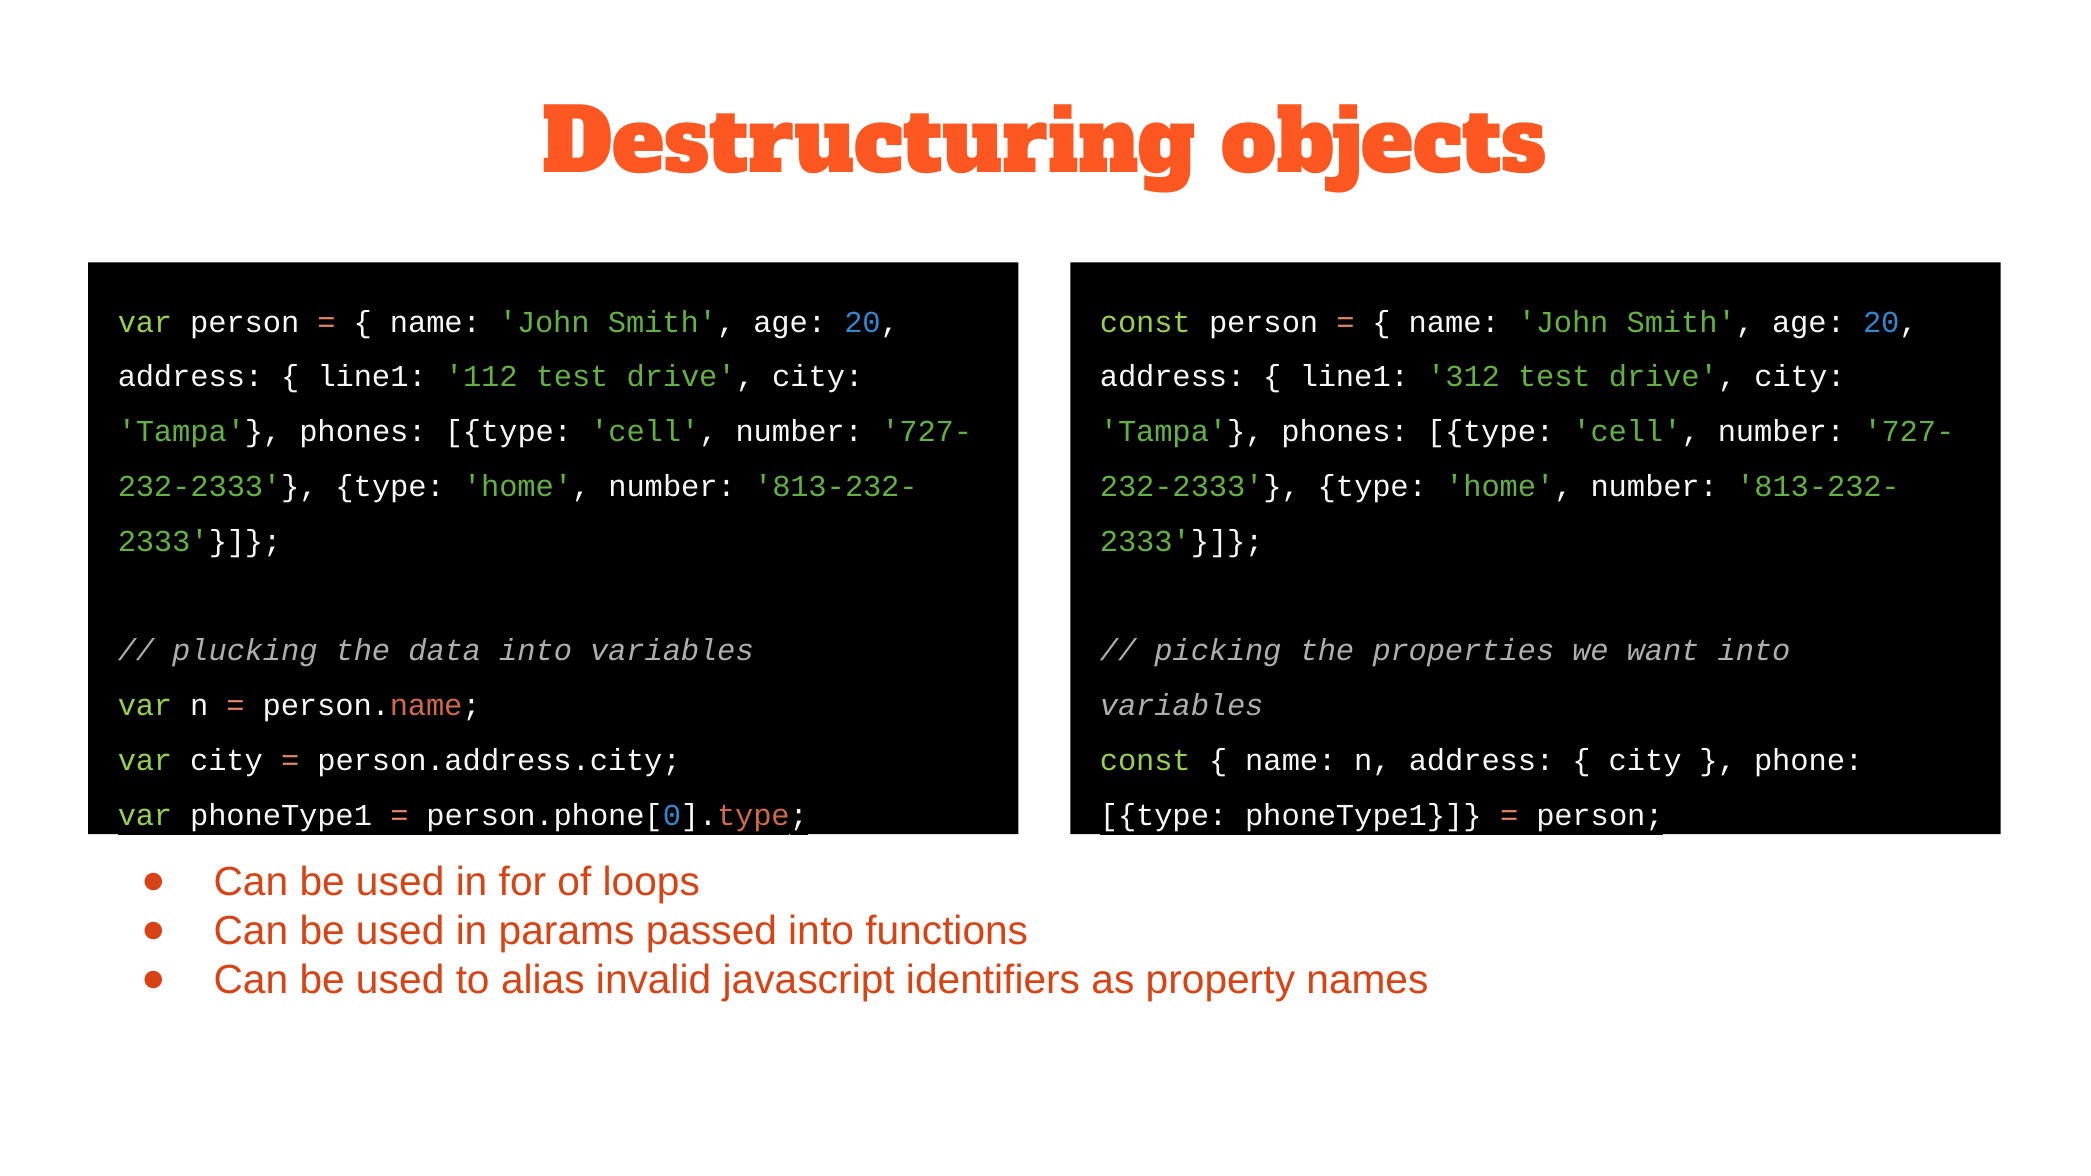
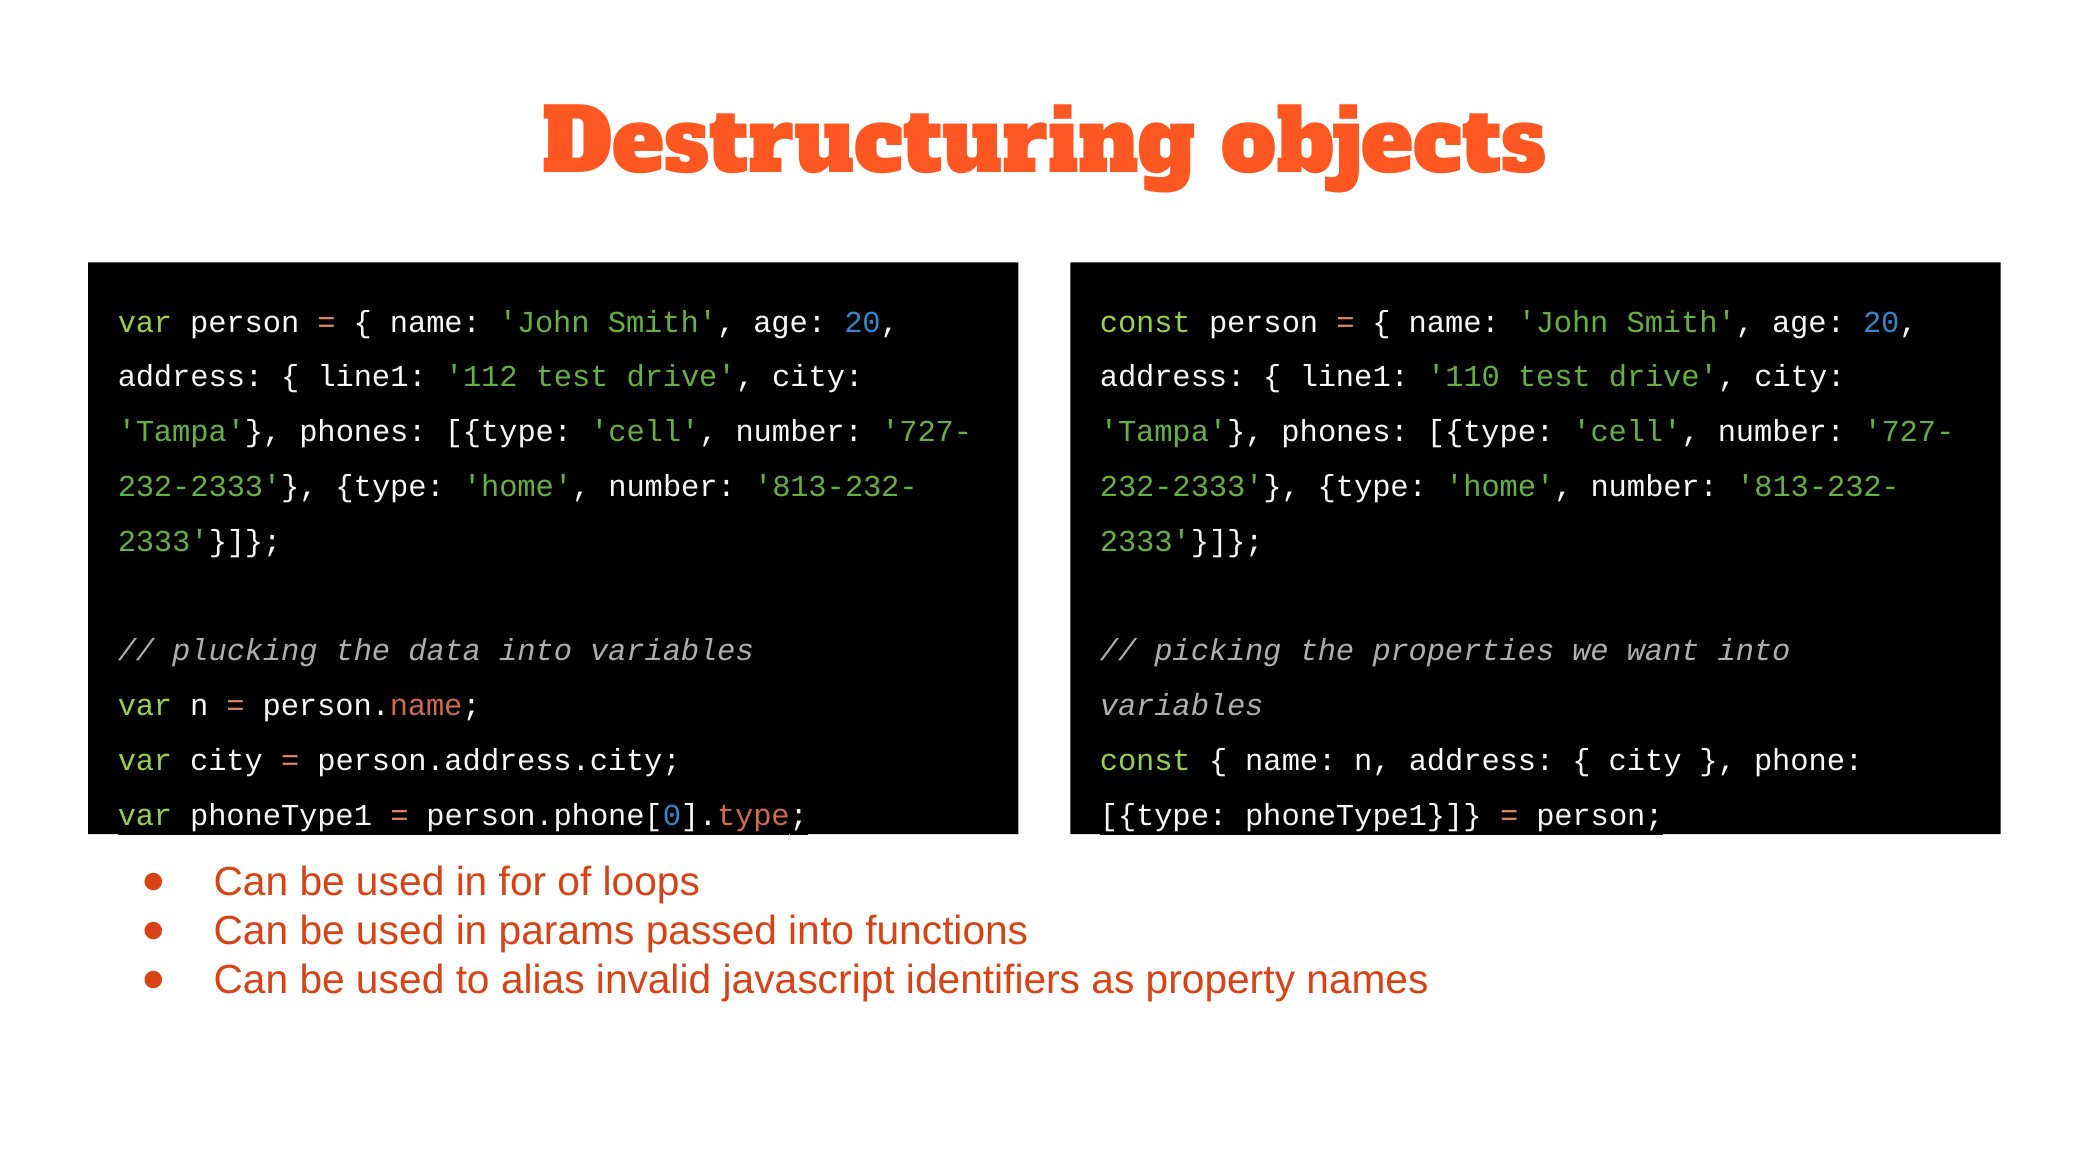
312: 312 -> 110
